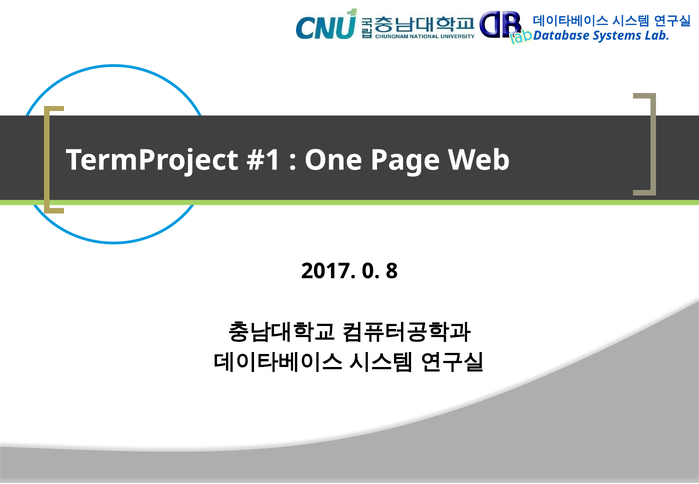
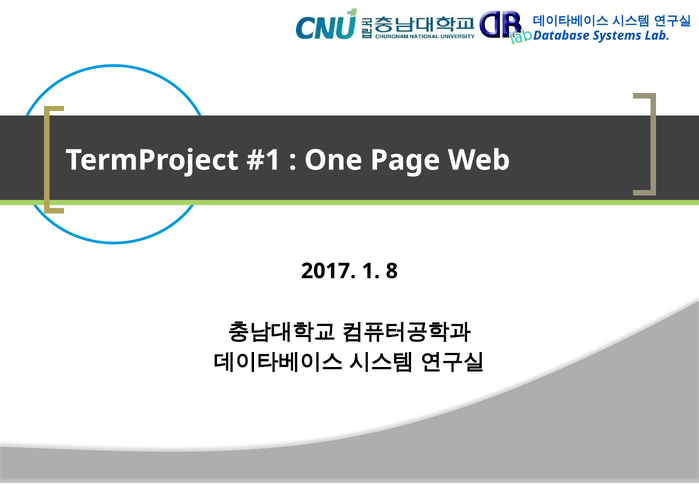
0: 0 -> 1
